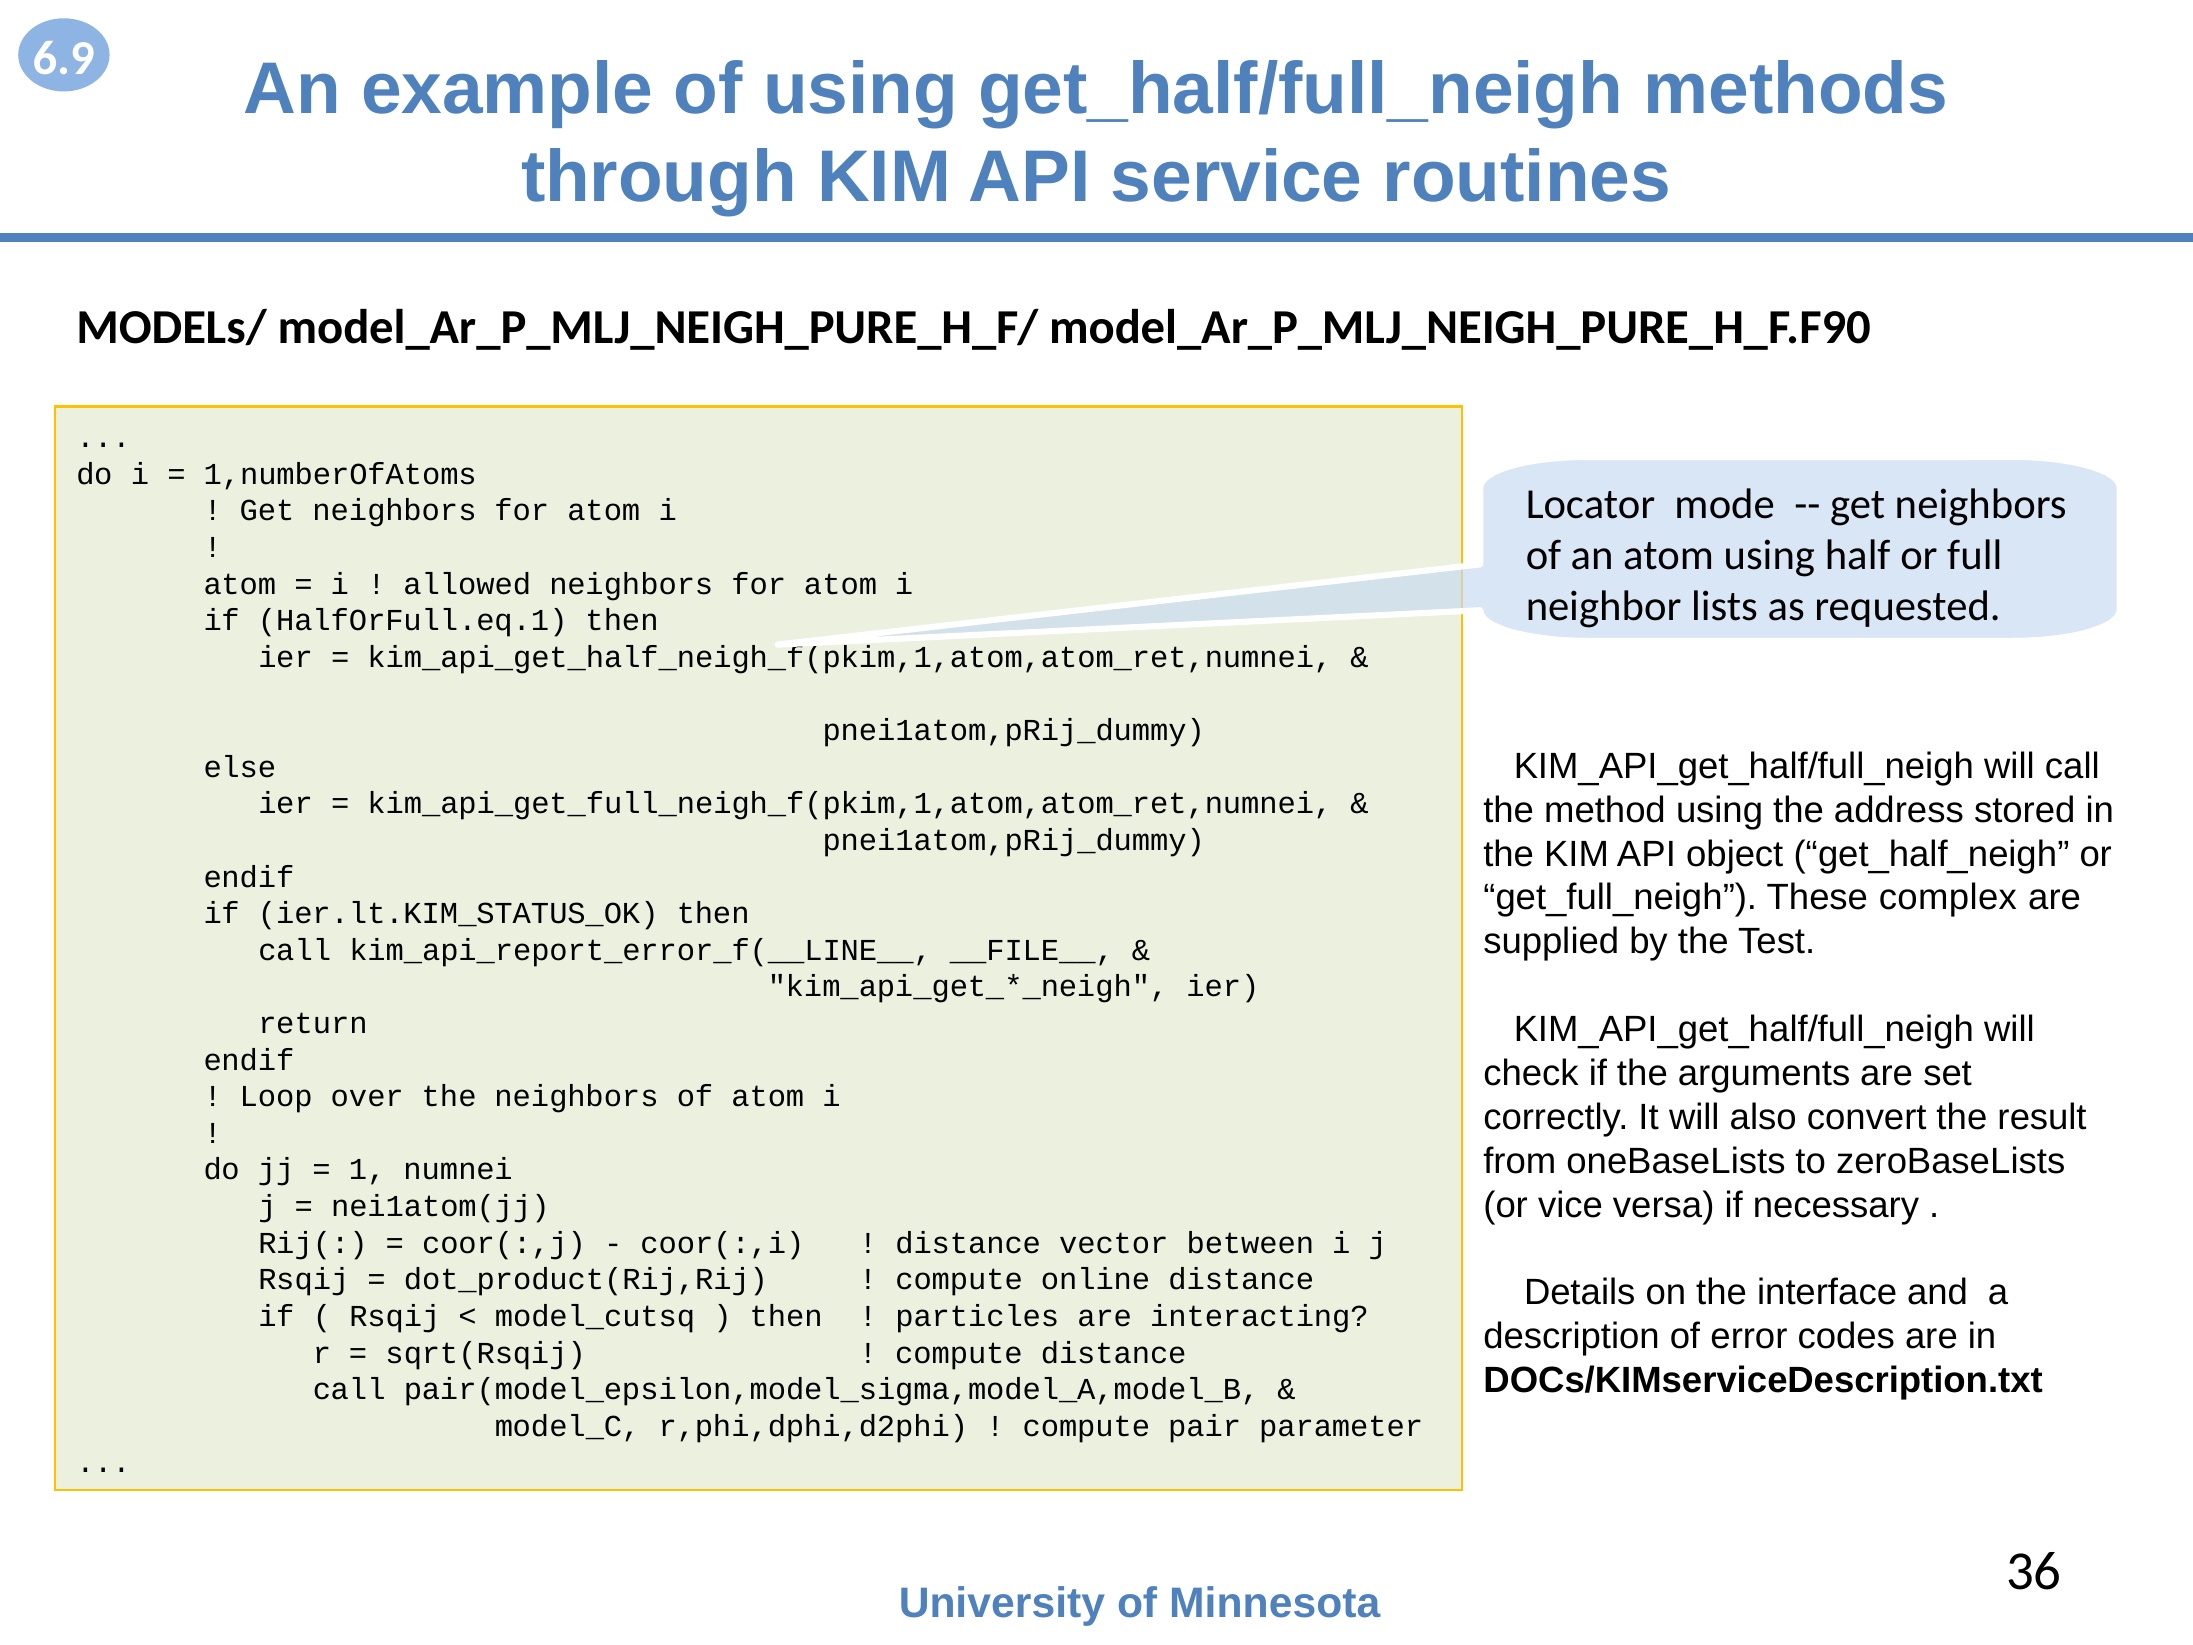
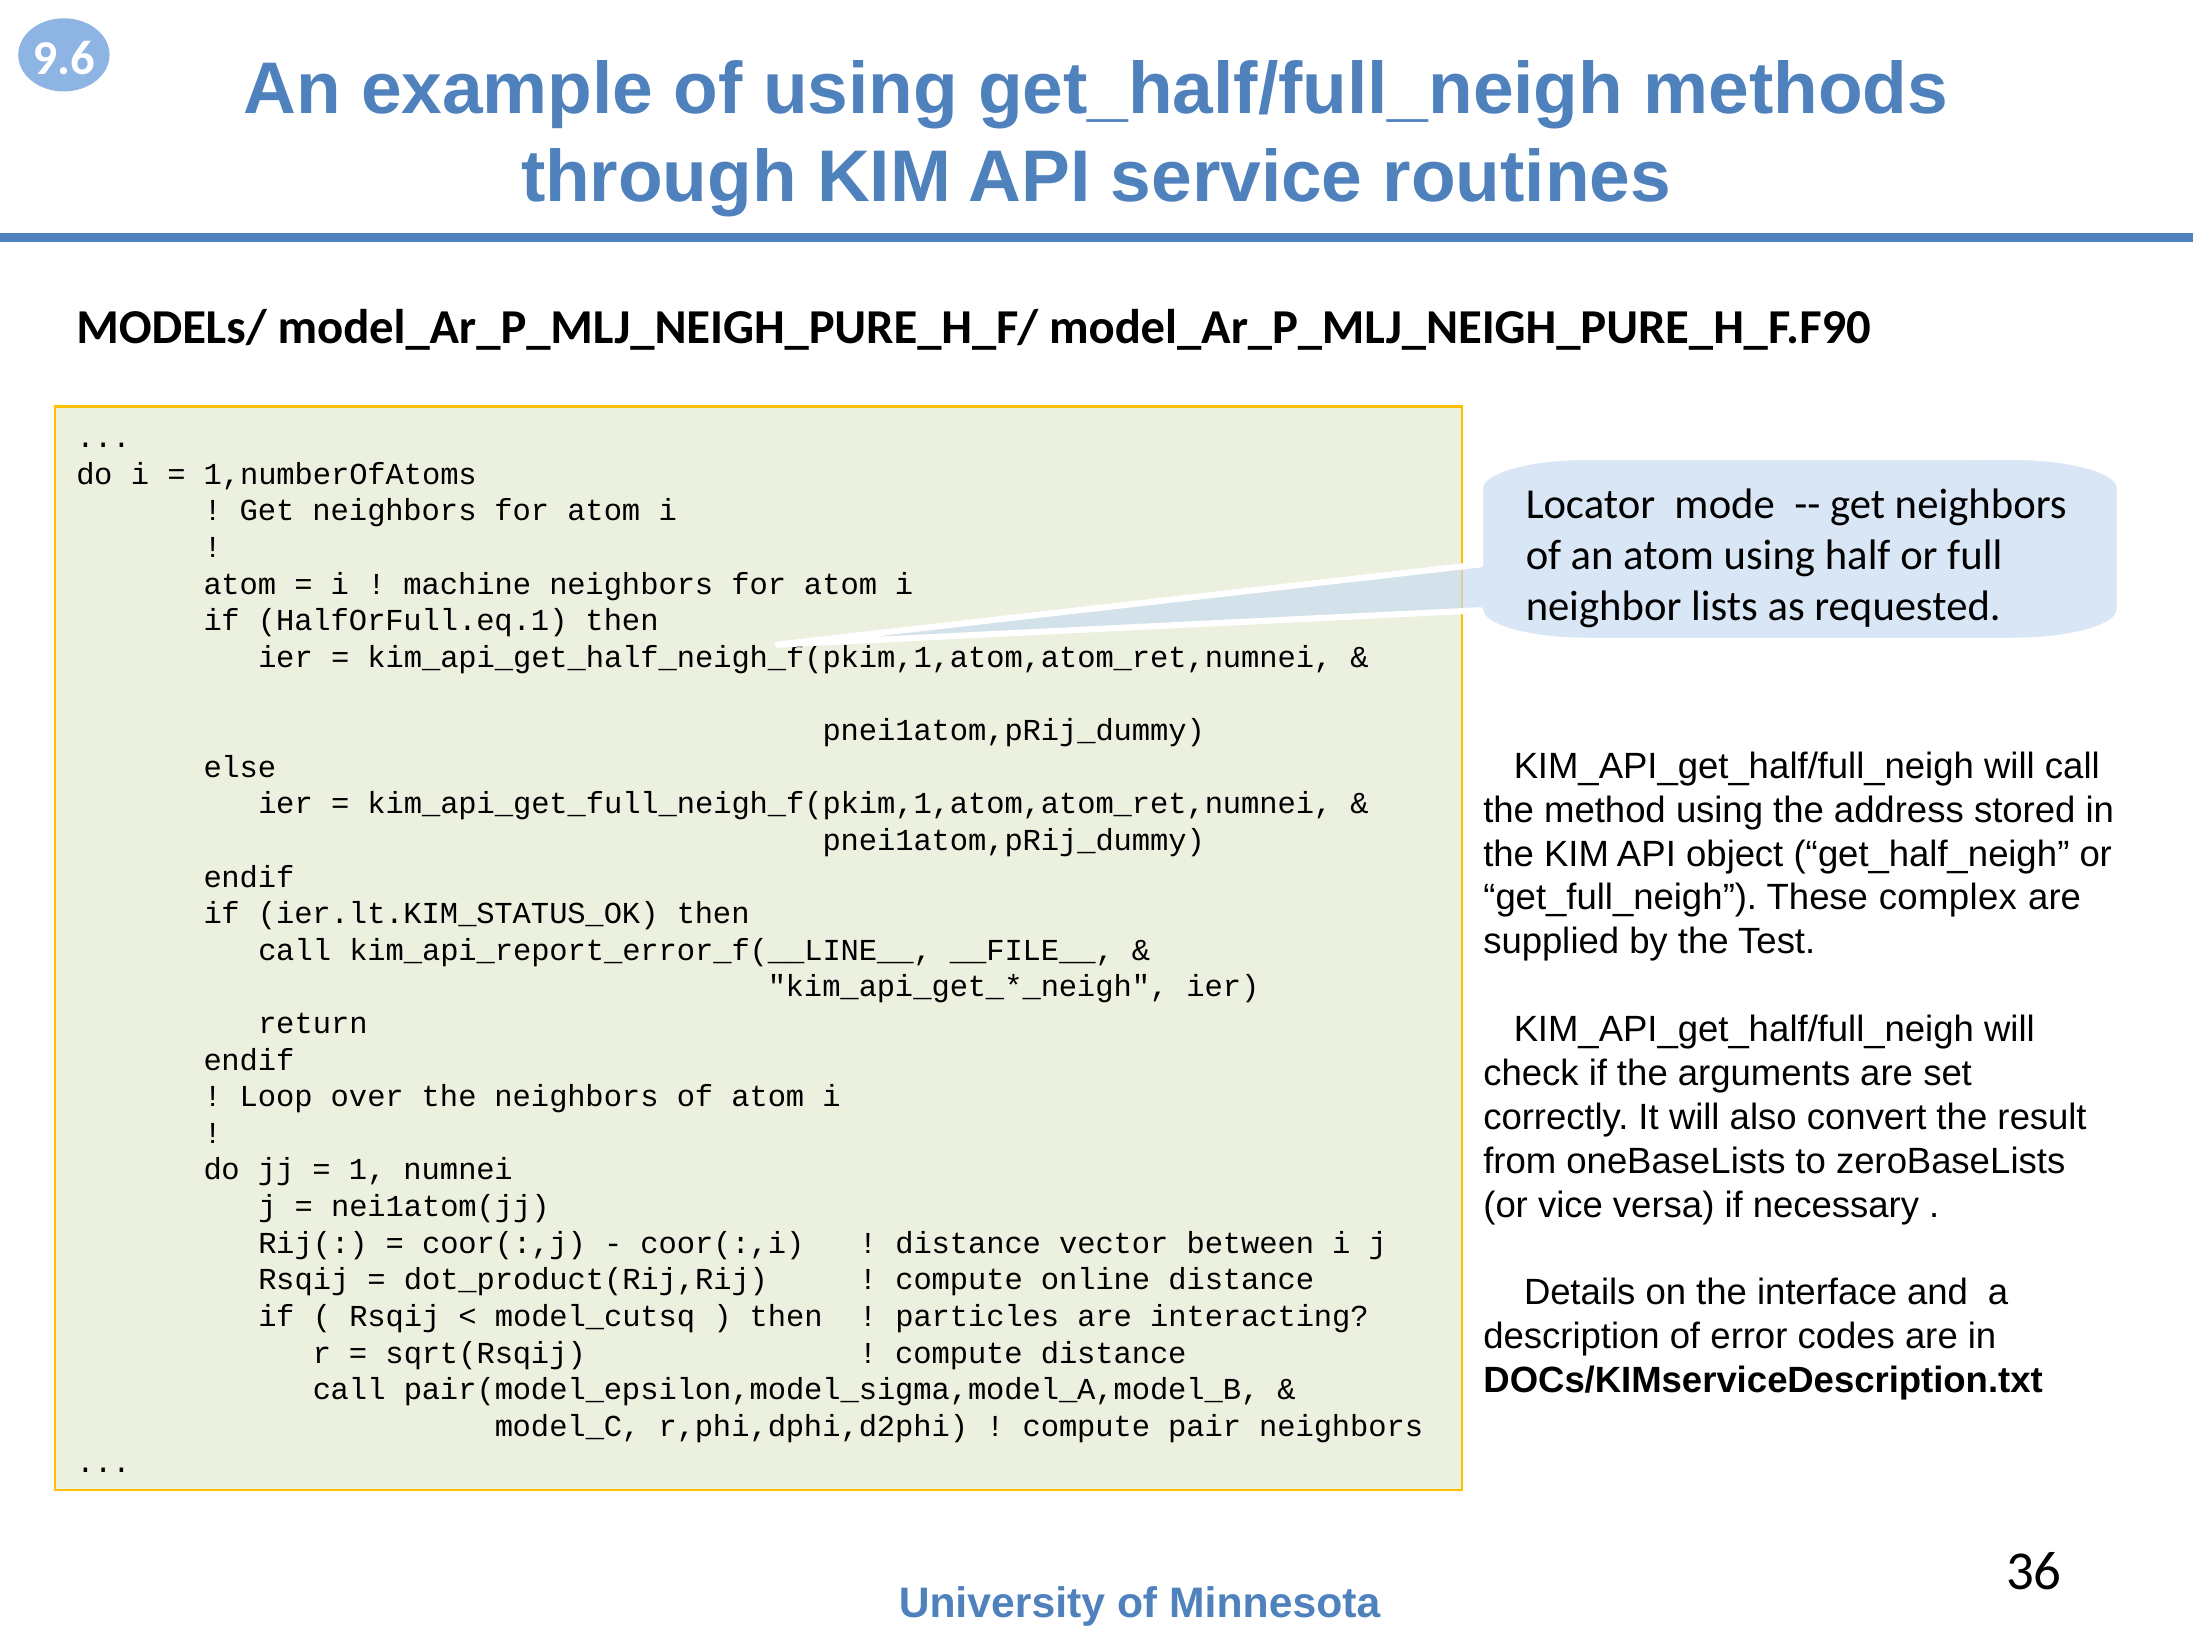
6.9: 6.9 -> 9.6
allowed: allowed -> machine
pair parameter: parameter -> neighbors
